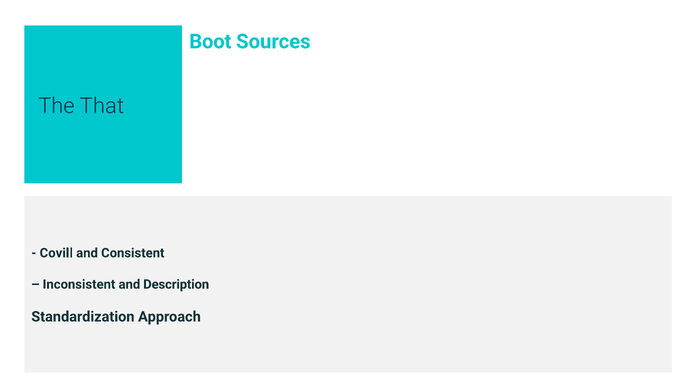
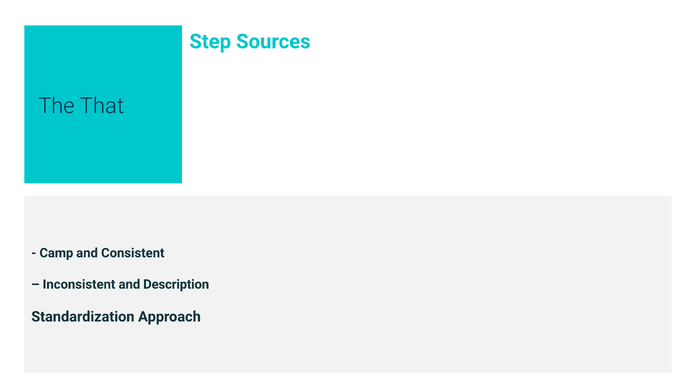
Boot: Boot -> Step
Covill: Covill -> Camp
